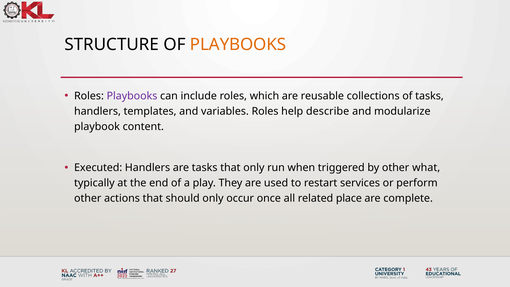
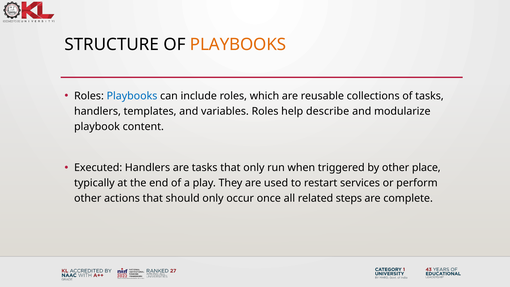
Playbooks at (132, 96) colour: purple -> blue
what: what -> place
place: place -> steps
